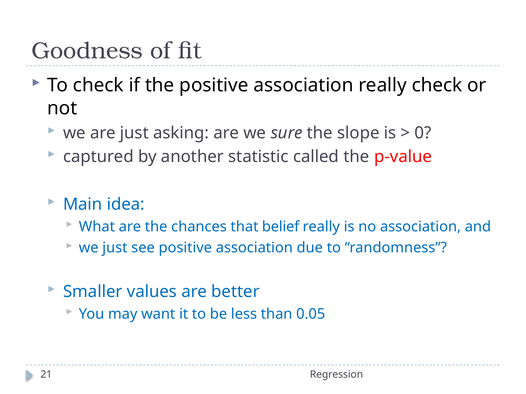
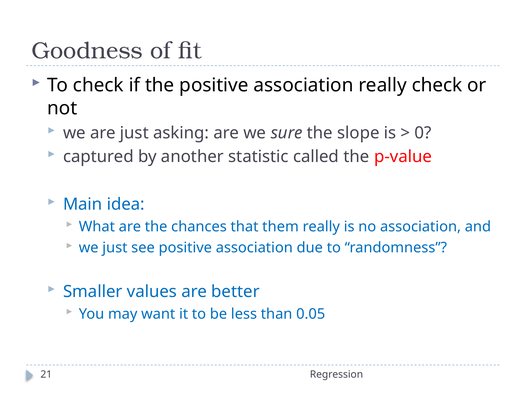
belief: belief -> them
